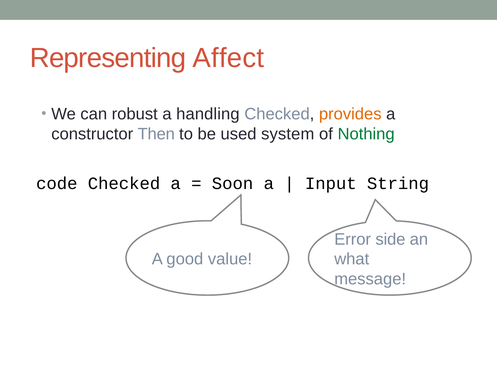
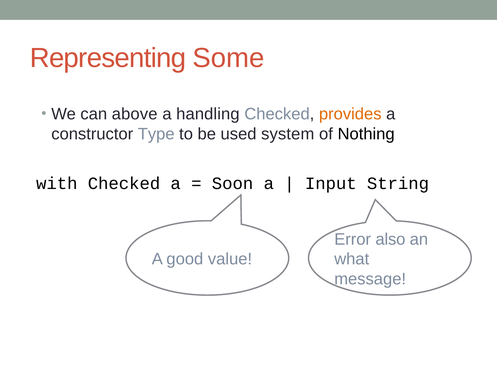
Affect: Affect -> Some
robust: robust -> above
Then: Then -> Type
Nothing colour: green -> black
code: code -> with
side: side -> also
